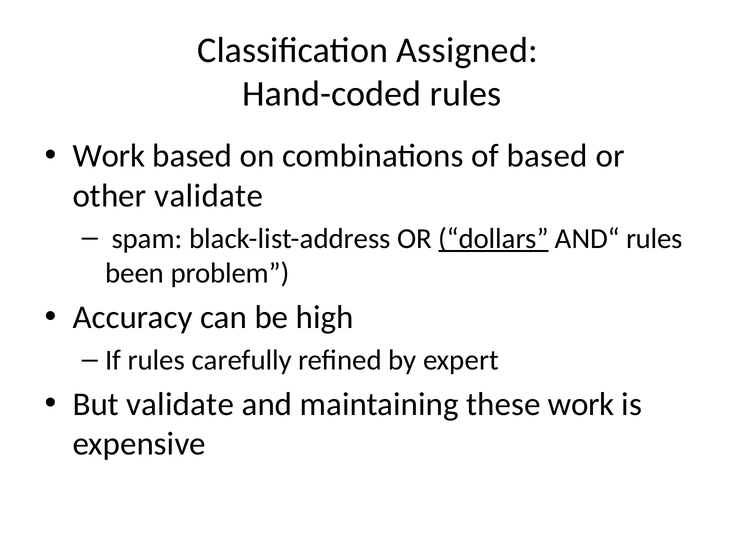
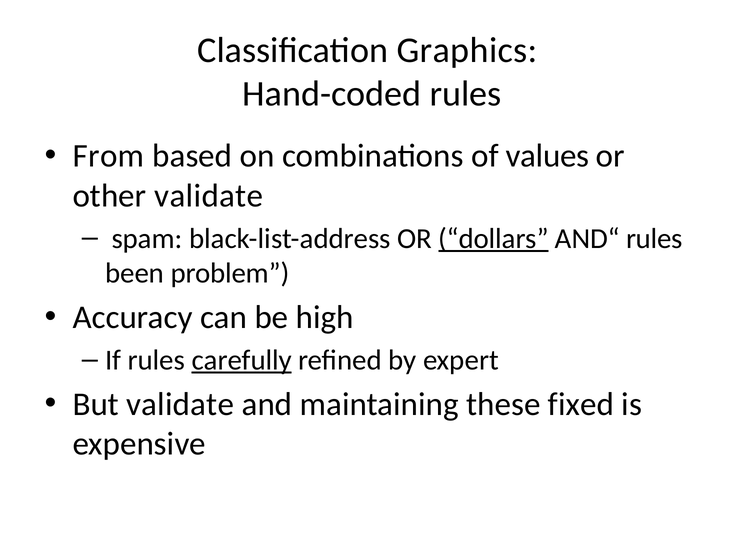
Assigned: Assigned -> Graphics
Work at (109, 156): Work -> From
of based: based -> values
carefully underline: none -> present
these work: work -> fixed
